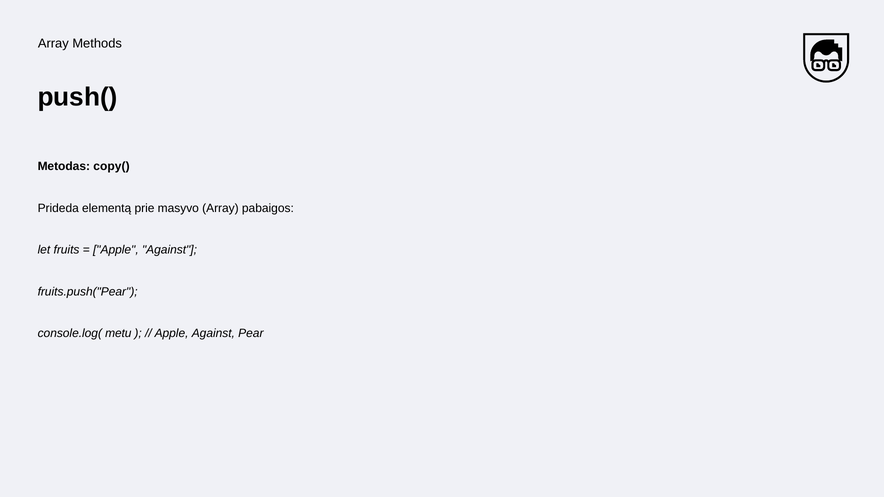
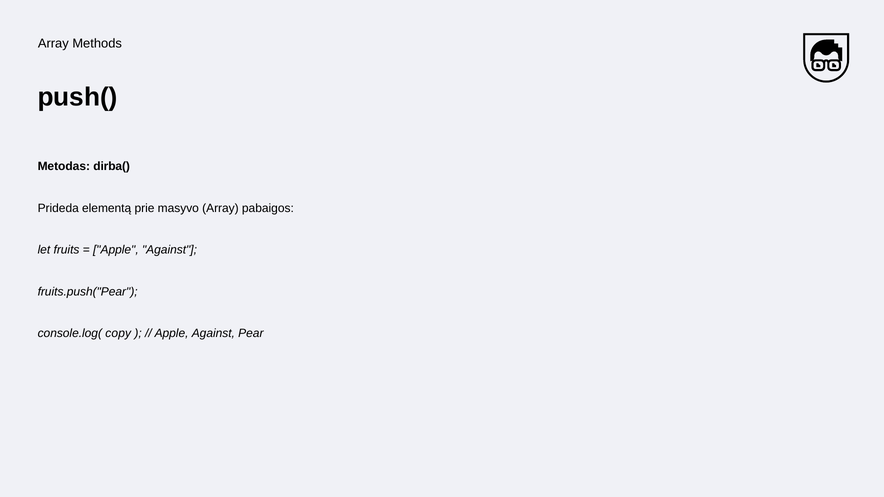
copy(: copy( -> dirba(
metu: metu -> copy
